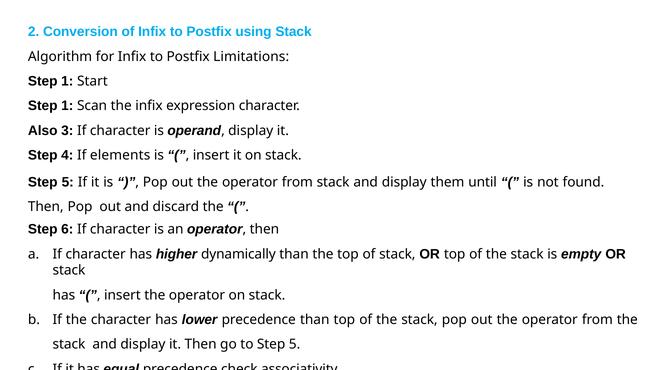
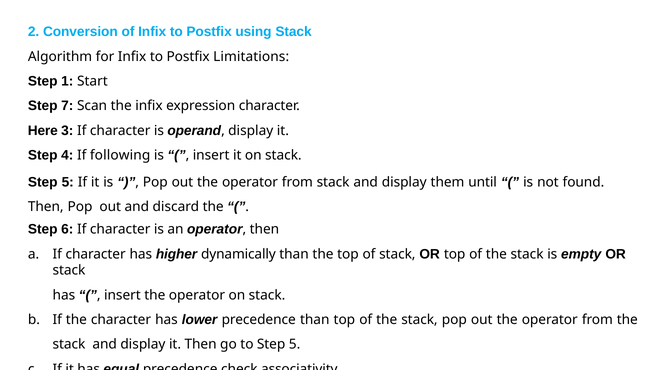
1 at (67, 106): 1 -> 7
Also: Also -> Here
elements: elements -> following
